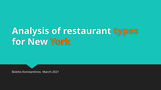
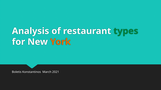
types colour: orange -> green
